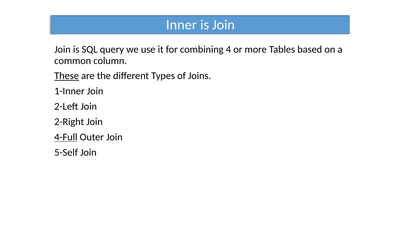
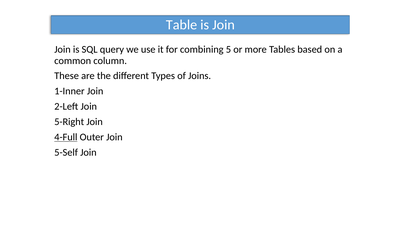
Inner: Inner -> Table
4: 4 -> 5
These underline: present -> none
2-Right: 2-Right -> 5-Right
